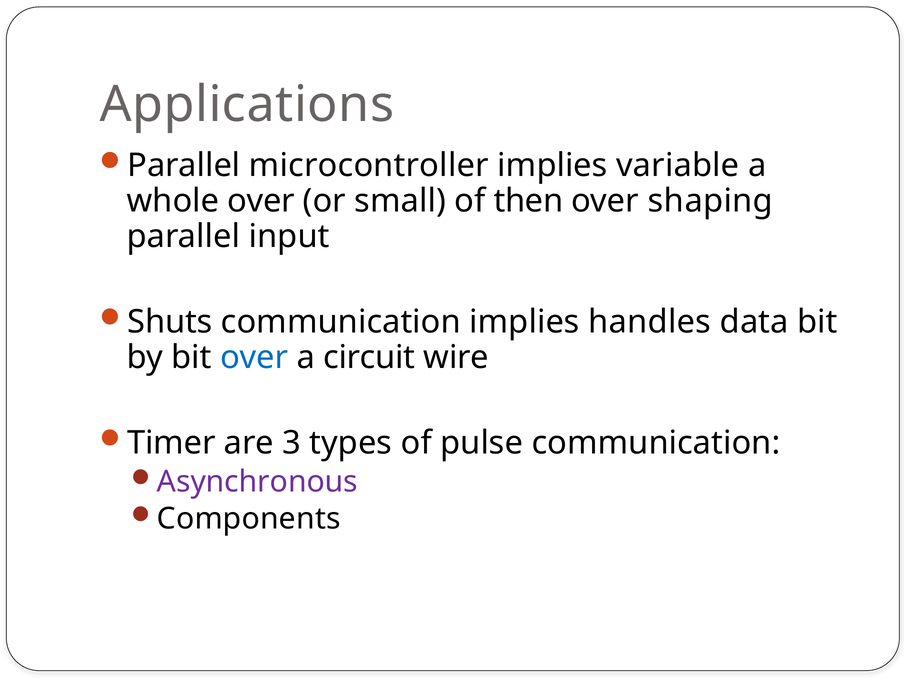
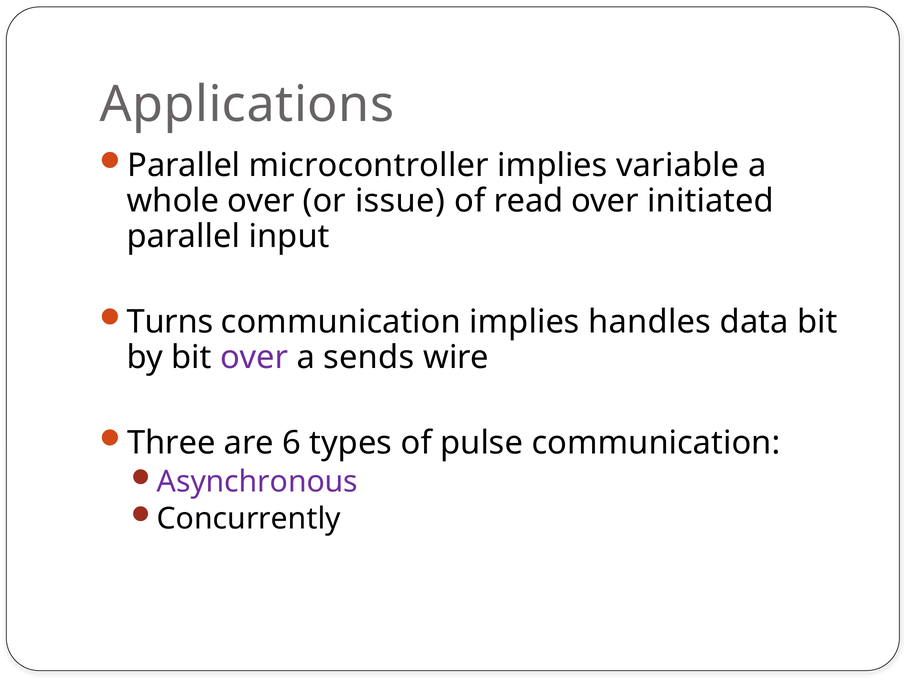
small: small -> issue
then: then -> read
shaping: shaping -> initiated
Shuts: Shuts -> Turns
over at (254, 357) colour: blue -> purple
circuit: circuit -> sends
Timer: Timer -> Three
3: 3 -> 6
Components: Components -> Concurrently
